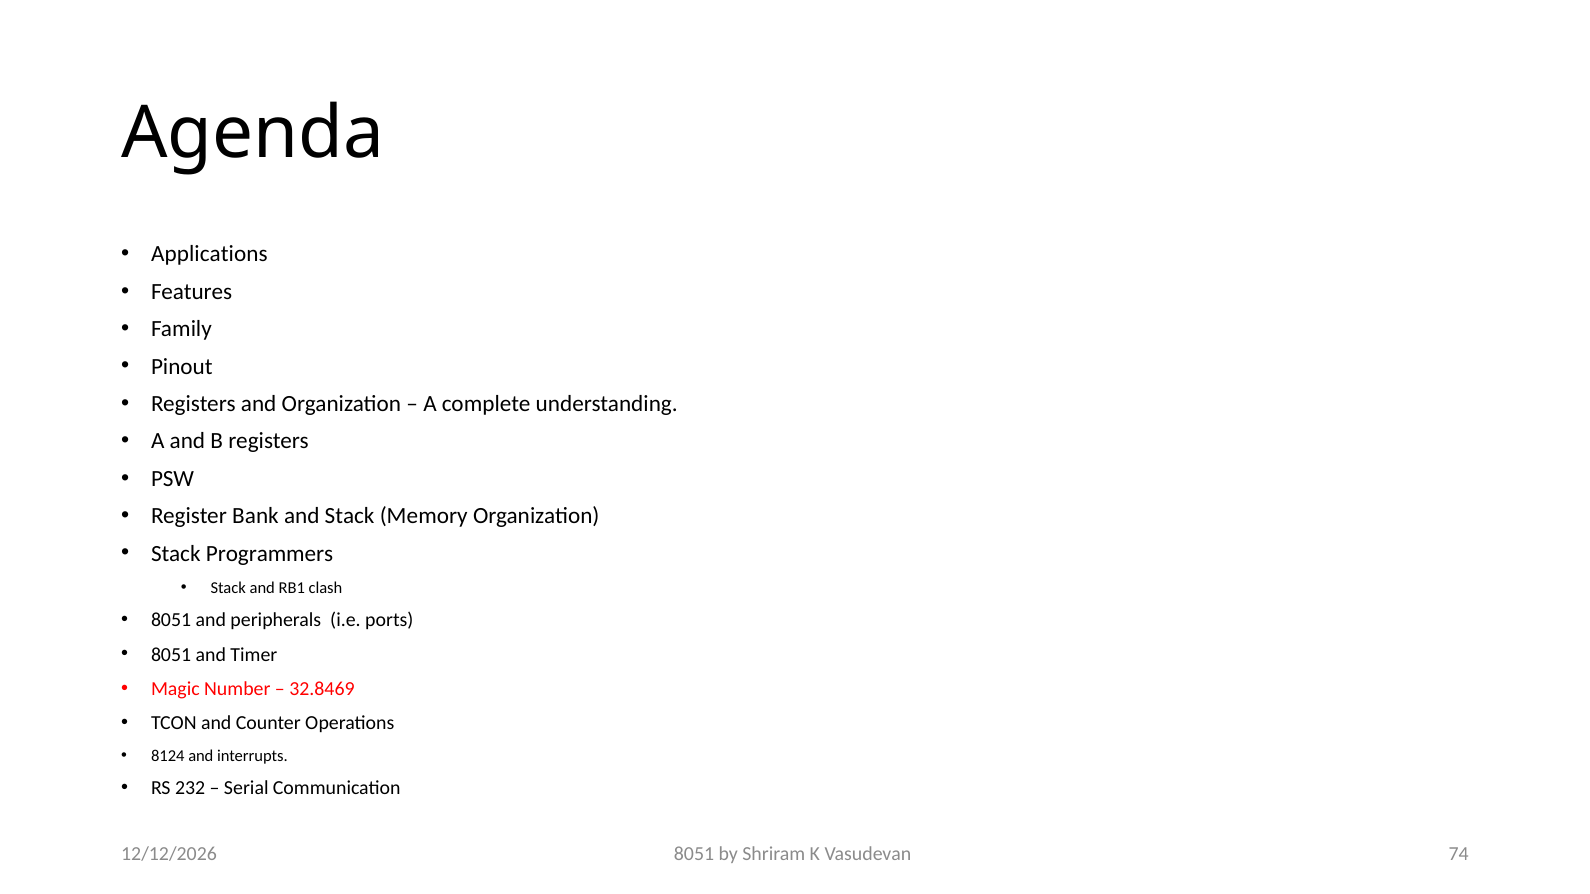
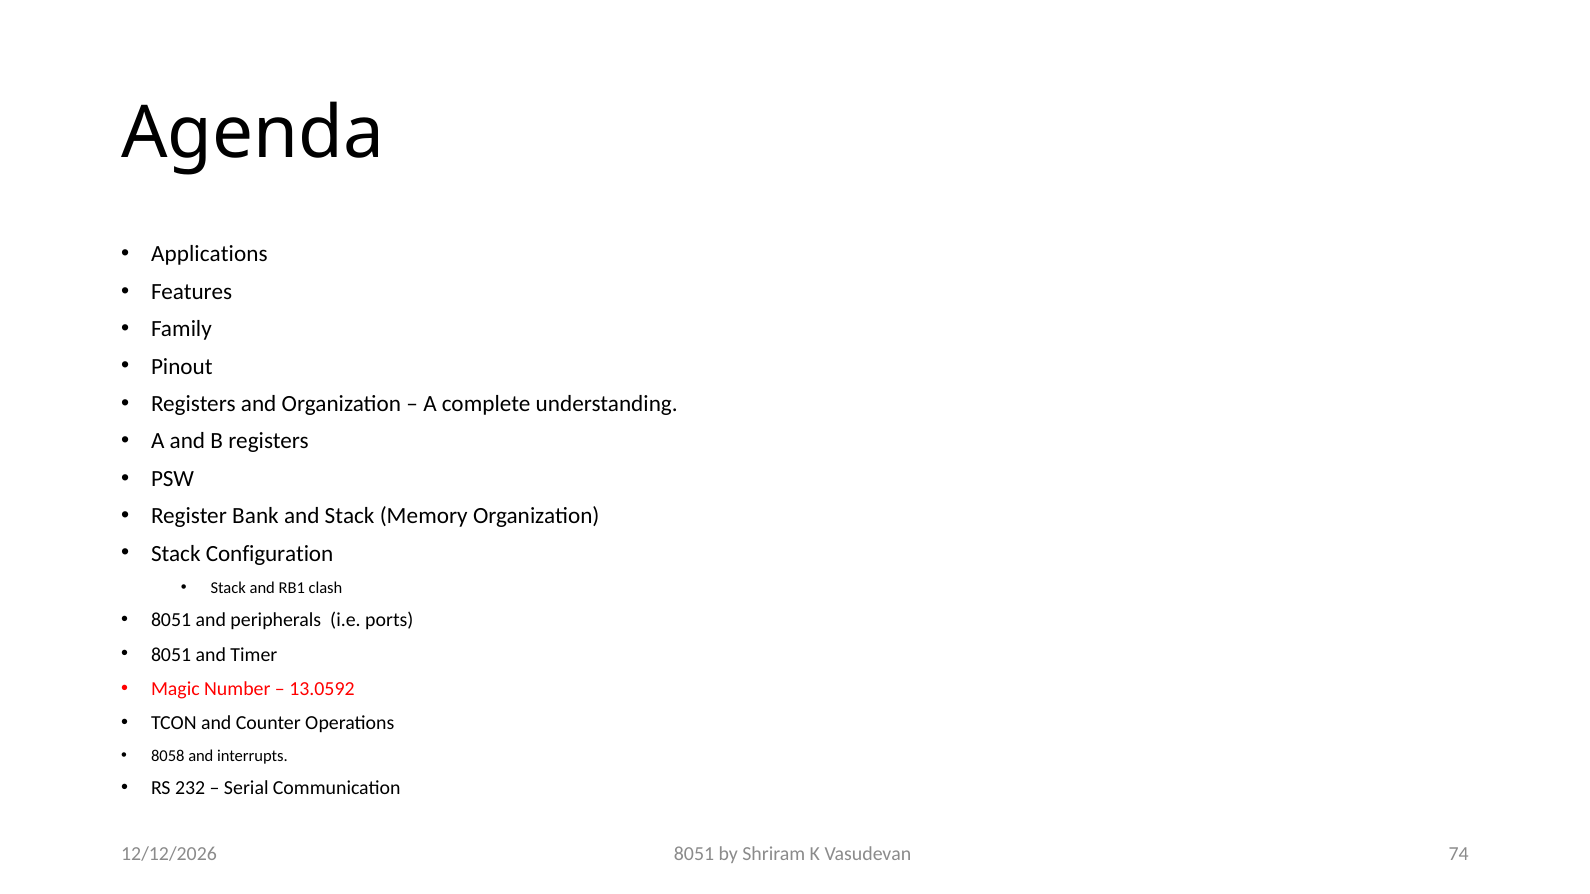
Programmers: Programmers -> Configuration
32.8469: 32.8469 -> 13.0592
8124: 8124 -> 8058
